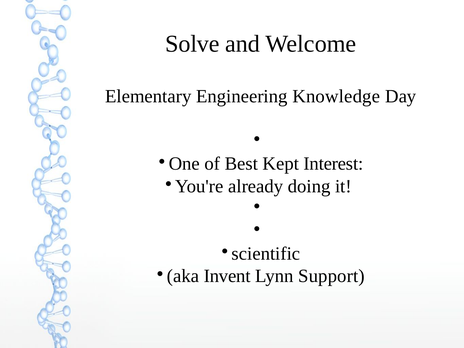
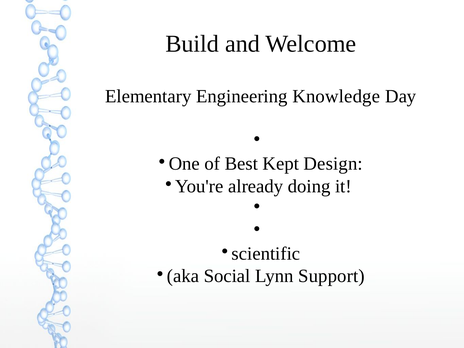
Solve: Solve -> Build
Interest: Interest -> Design
Invent: Invent -> Social
